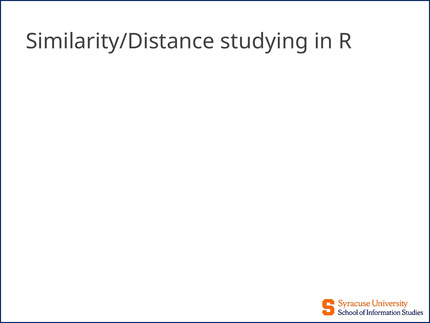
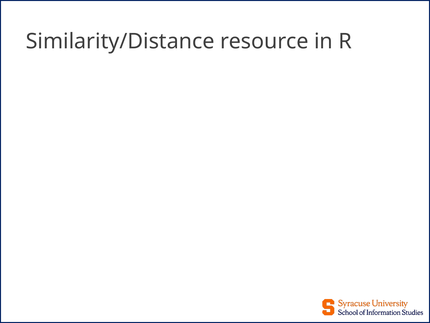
studying: studying -> resource
